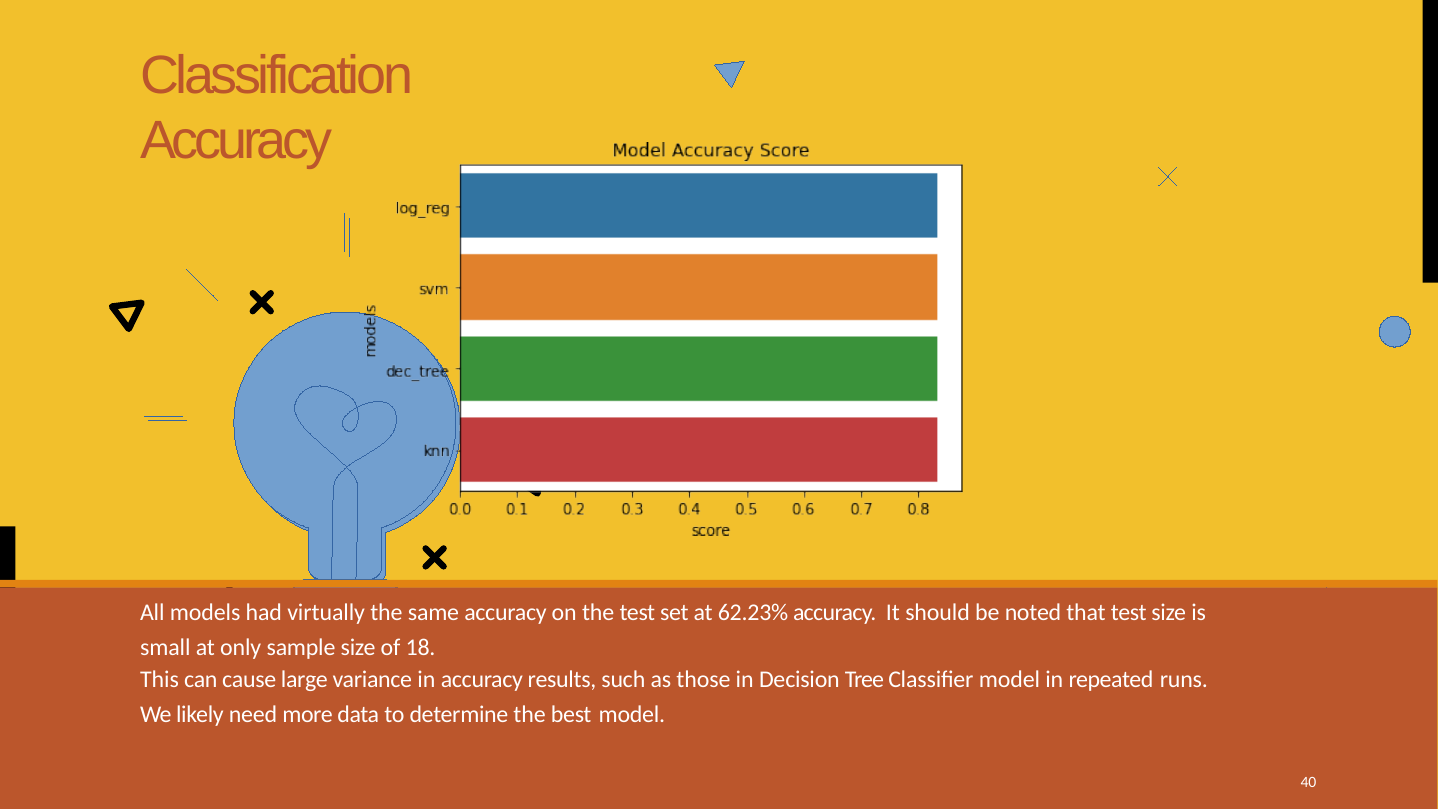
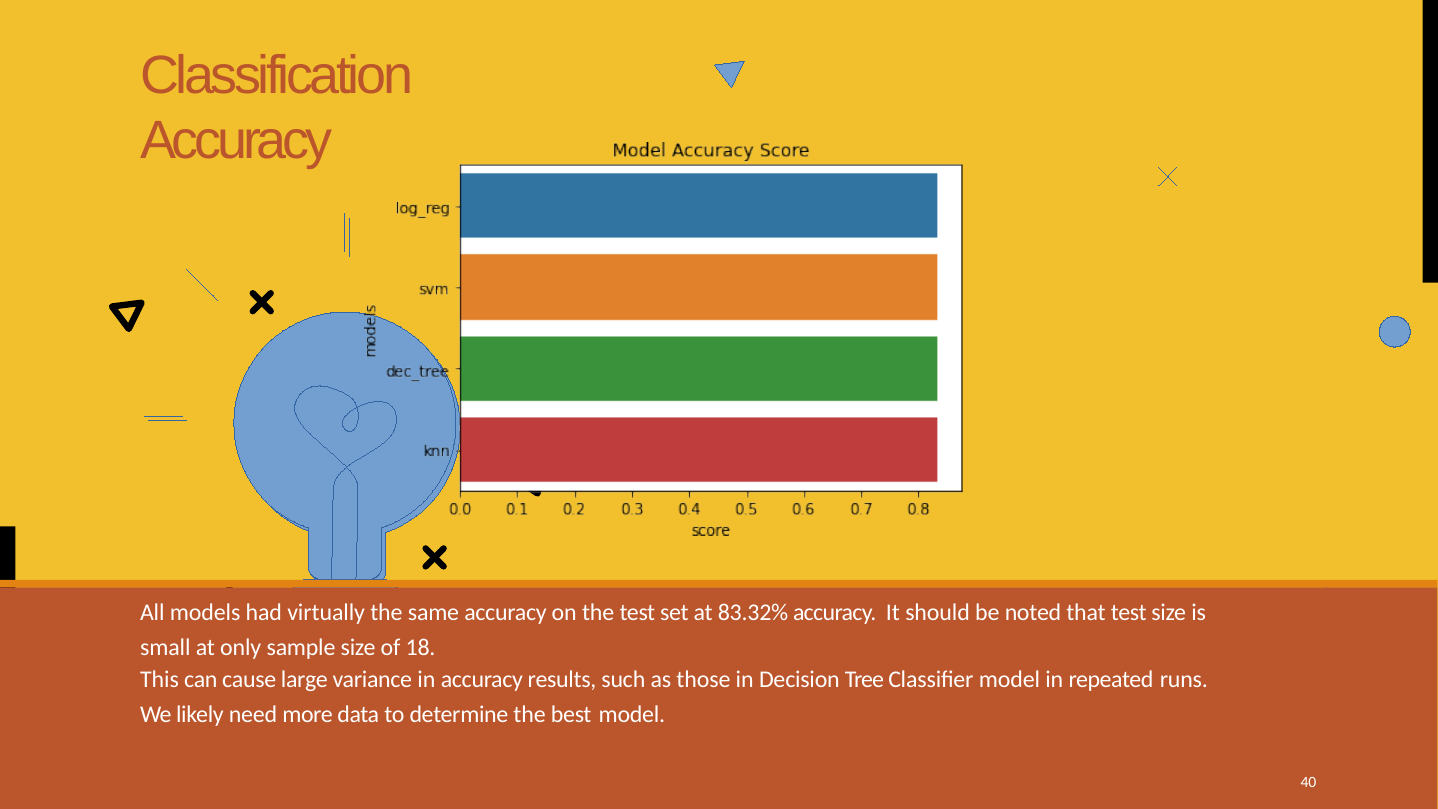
62.23%: 62.23% -> 83.32%
